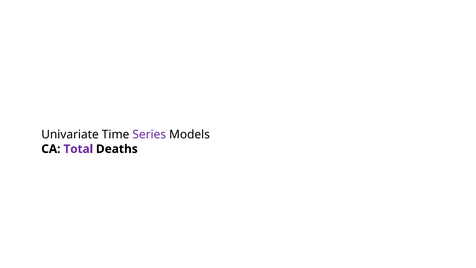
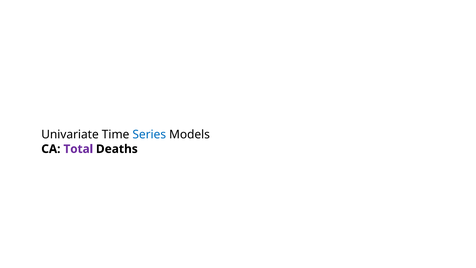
Series colour: purple -> blue
